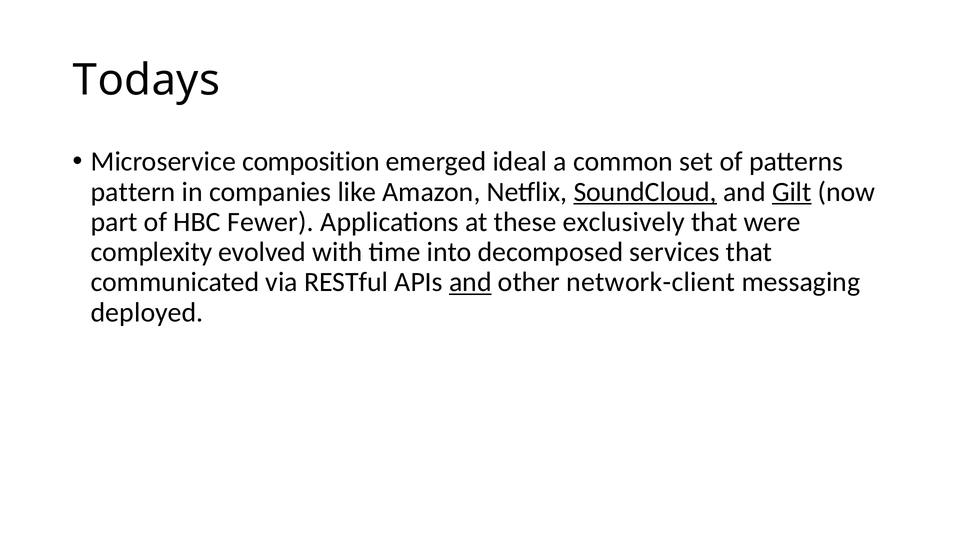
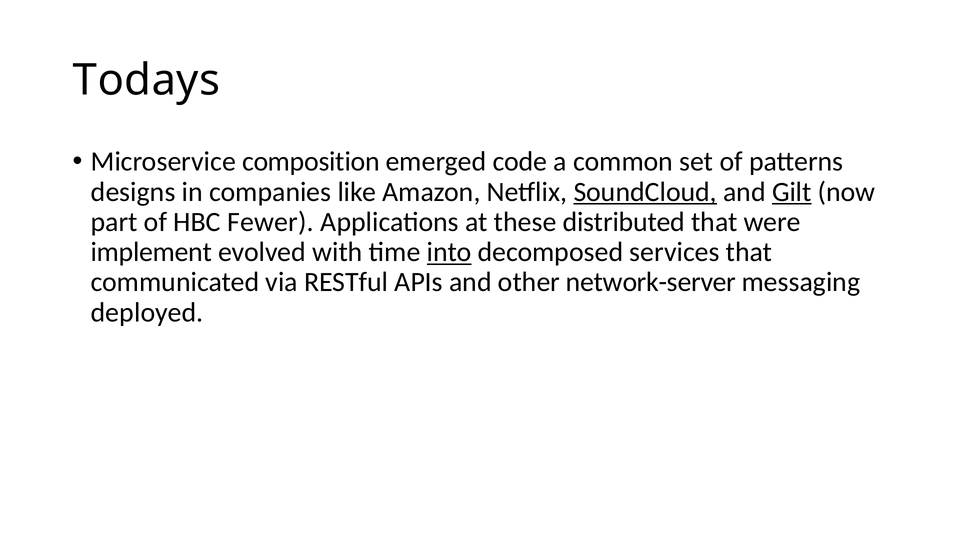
ideal: ideal -> code
pattern: pattern -> designs
exclusively: exclusively -> distributed
complexity: complexity -> implement
into underline: none -> present
and at (470, 282) underline: present -> none
network-client: network-client -> network-server
